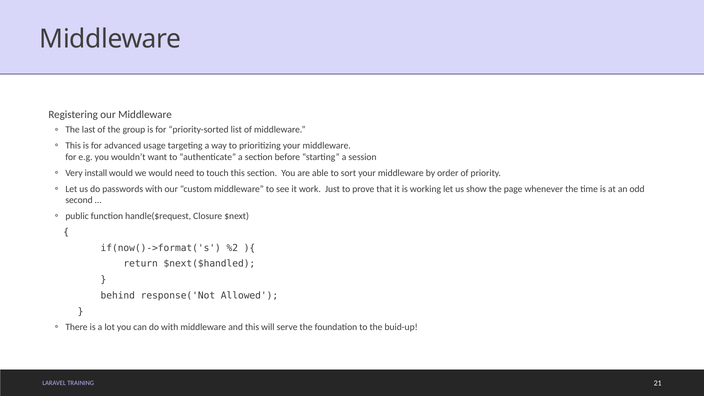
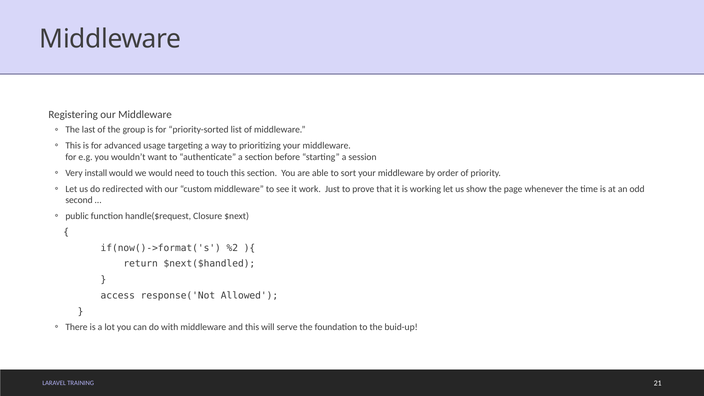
passwords: passwords -> redirected
behind: behind -> access
